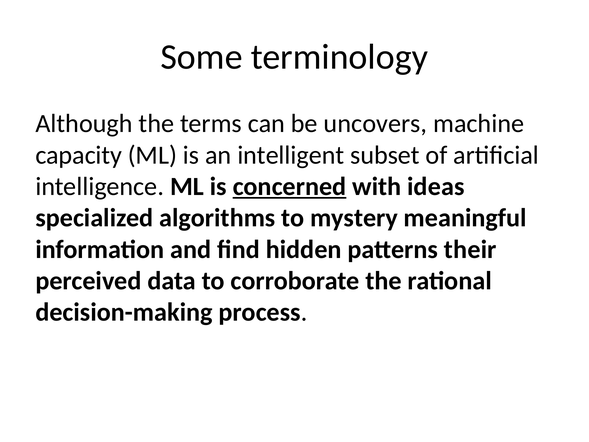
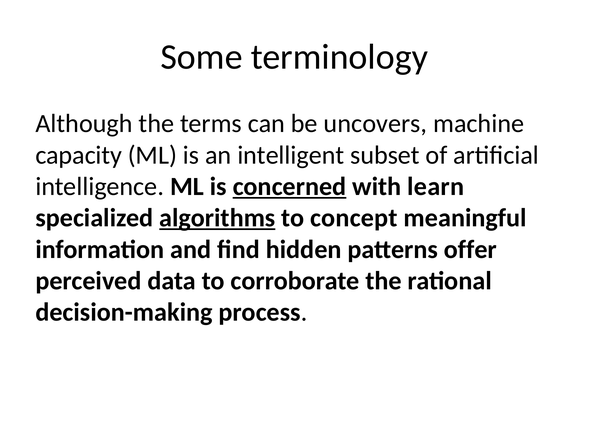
ideas: ideas -> learn
algorithms underline: none -> present
mystery: mystery -> concept
their: their -> offer
